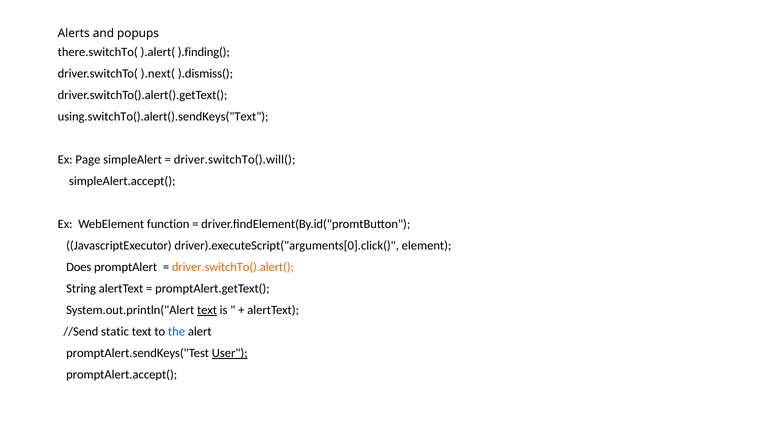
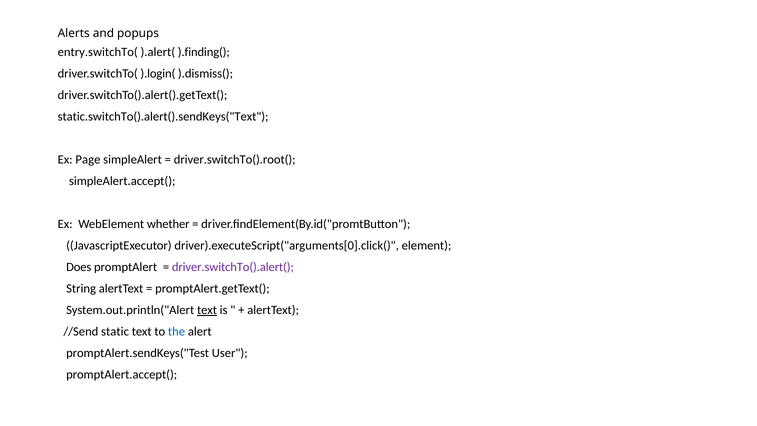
there.switchTo(: there.switchTo( -> entry.switchTo(
).next(: ).next( -> ).login(
using.switchTo().alert().sendKeys("Text: using.switchTo().alert().sendKeys("Text -> static.switchTo().alert().sendKeys("Text
driver.switchTo().will(: driver.switchTo().will( -> driver.switchTo().root(
function: function -> whether
driver.switchTo().alert( colour: orange -> purple
User underline: present -> none
